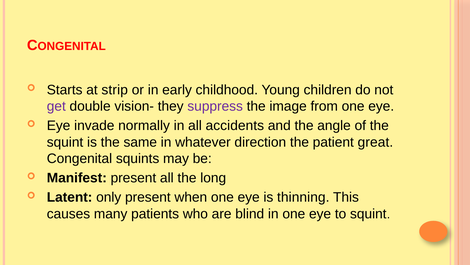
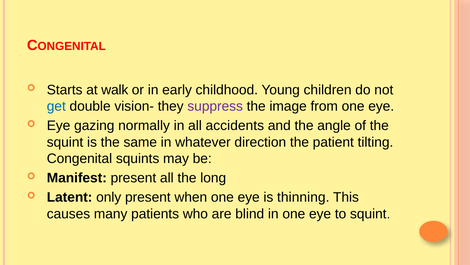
strip: strip -> walk
get colour: purple -> blue
invade: invade -> gazing
great: great -> tilting
